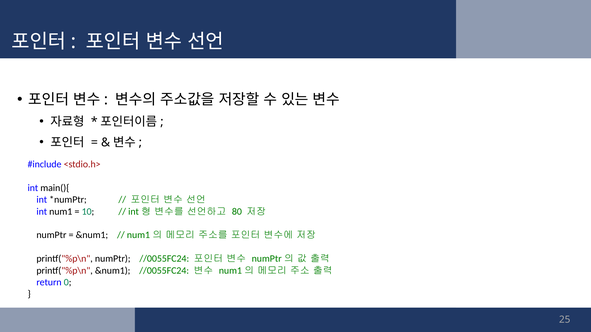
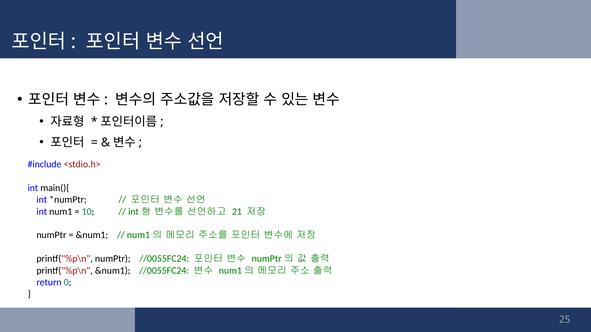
80: 80 -> 21
